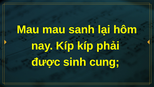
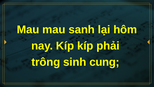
được: được -> trông
